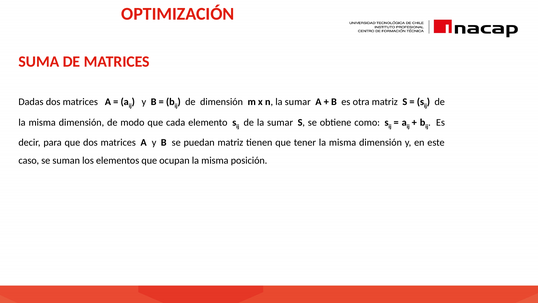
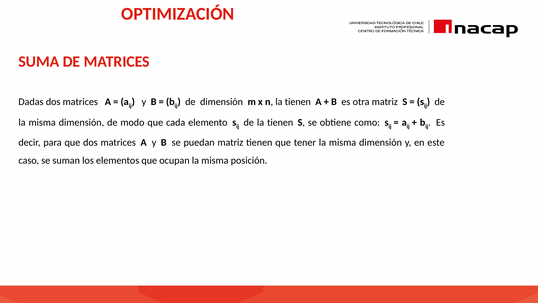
n la sumar: sumar -> tienen
de la sumar: sumar -> tienen
